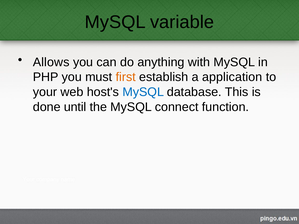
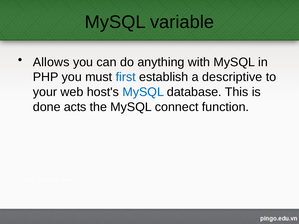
first colour: orange -> blue
application: application -> descriptive
until: until -> acts
